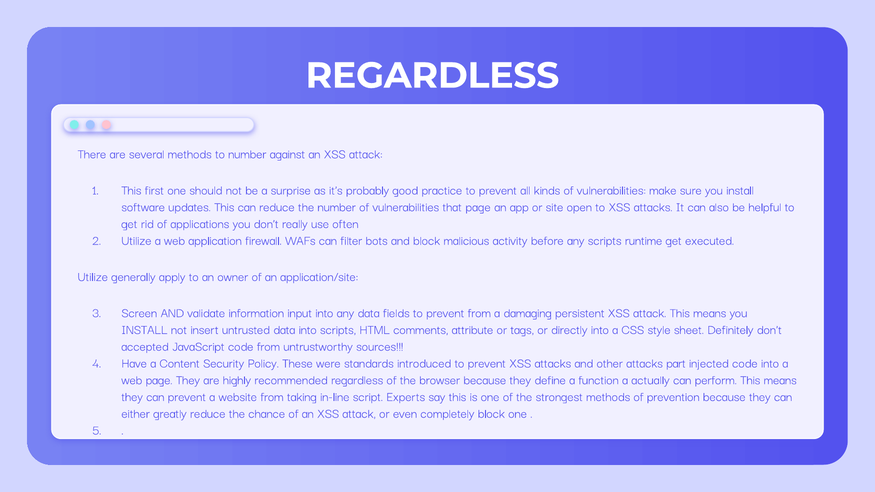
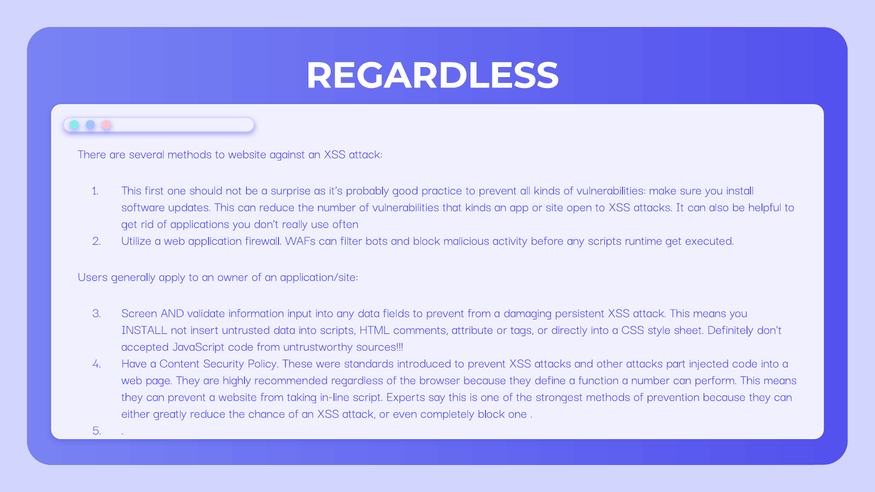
to number: number -> website
that page: page -> kinds
Utilize at (93, 276): Utilize -> Users
a actually: actually -> number
